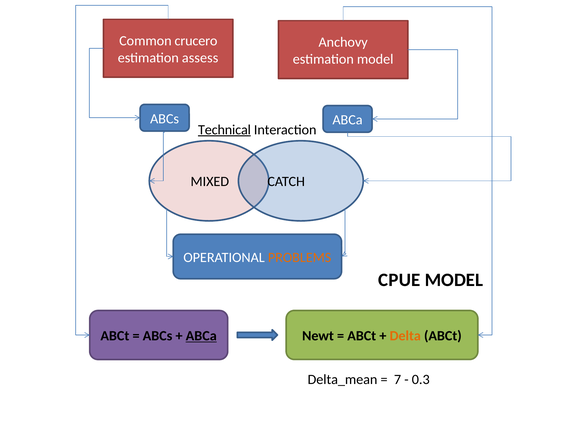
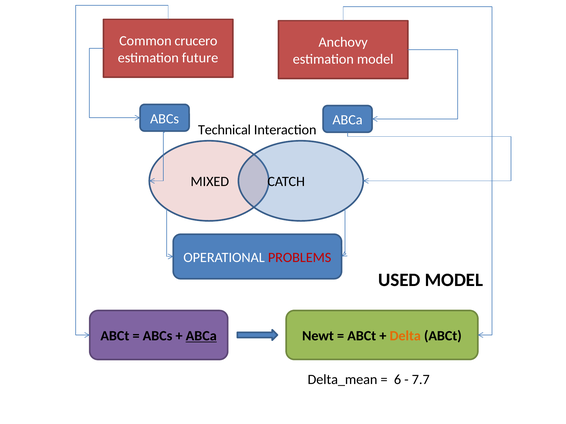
assess: assess -> future
Technical underline: present -> none
PROBLEMS colour: orange -> red
CPUE: CPUE -> USED
7: 7 -> 6
0.3: 0.3 -> 7.7
